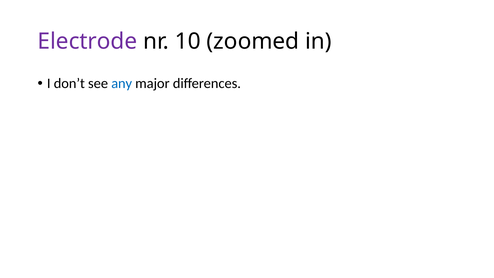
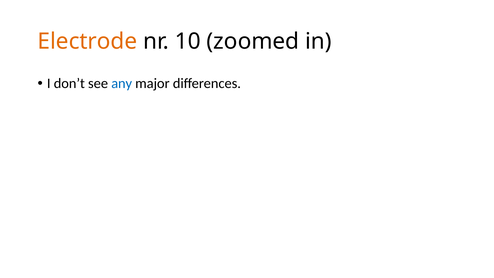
Electrode colour: purple -> orange
